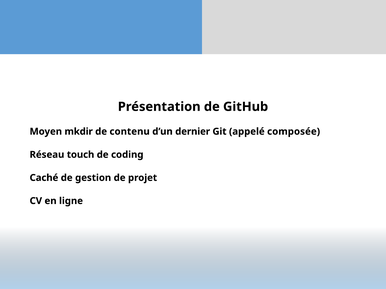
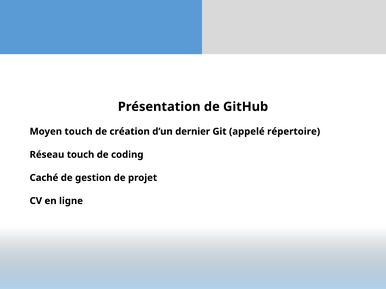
Moyen mkdir: mkdir -> touch
contenu: contenu -> création
composée: composée -> répertoire
